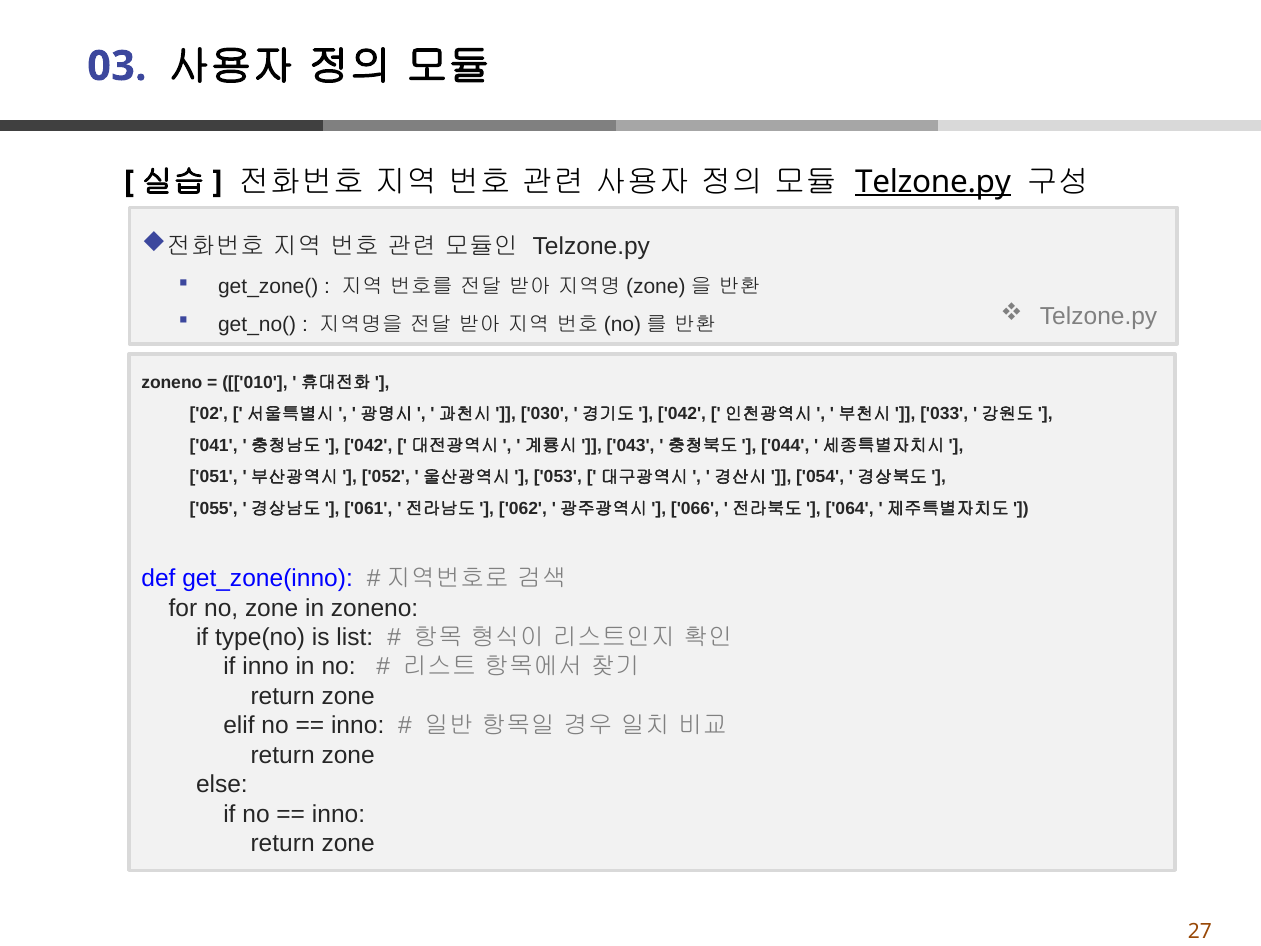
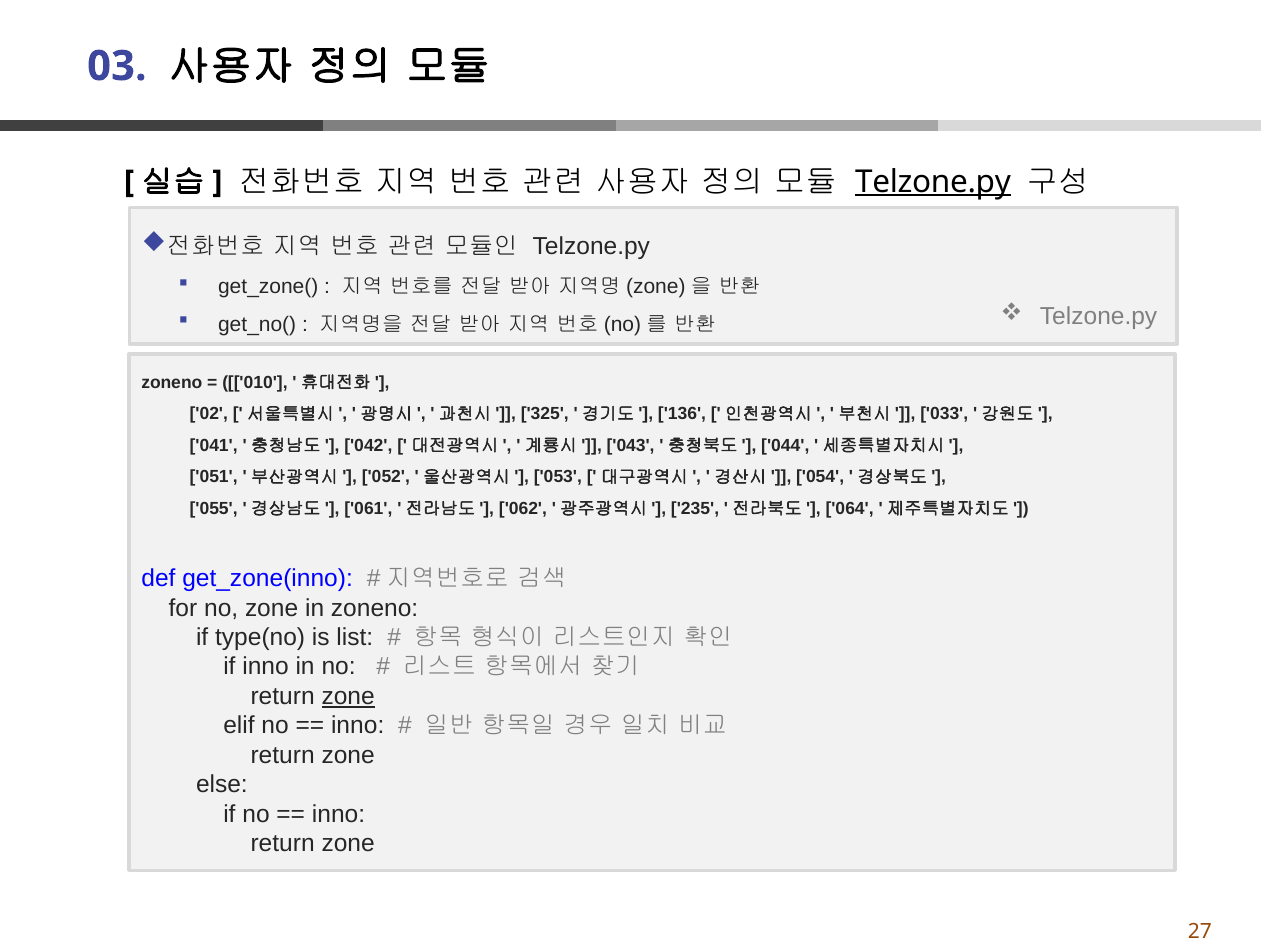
030: 030 -> 325
042 at (682, 414): 042 -> 136
066: 066 -> 235
zone at (348, 696) underline: none -> present
